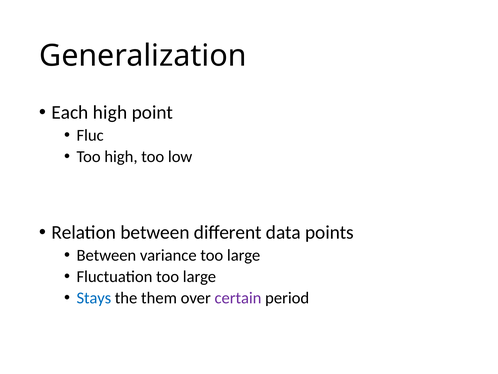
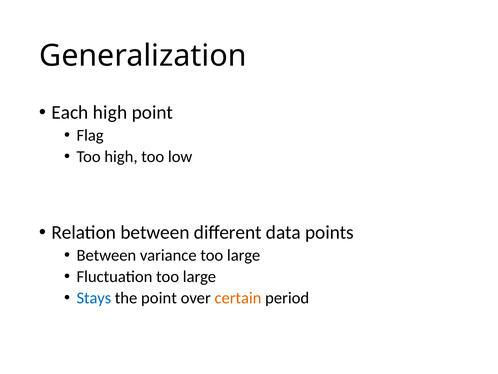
Fluc: Fluc -> Flag
the them: them -> point
certain colour: purple -> orange
